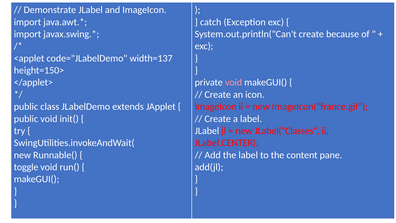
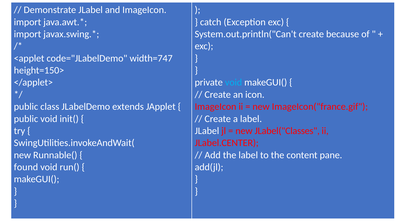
width=137: width=137 -> width=747
void at (233, 82) colour: pink -> light blue
toggle: toggle -> found
